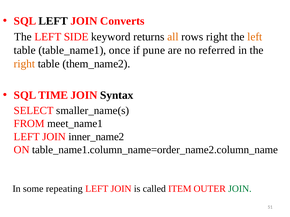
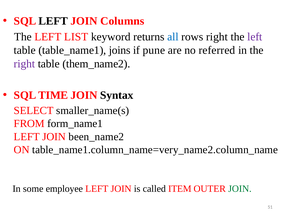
Converts: Converts -> Columns
SIDE: SIDE -> LIST
all colour: orange -> blue
left at (255, 37) colour: orange -> purple
once: once -> joins
right at (24, 64) colour: orange -> purple
meet_name1: meet_name1 -> form_name1
inner_name2: inner_name2 -> been_name2
table_name1.column_name=order_name2.column_name: table_name1.column_name=order_name2.column_name -> table_name1.column_name=very_name2.column_name
repeating: repeating -> employee
